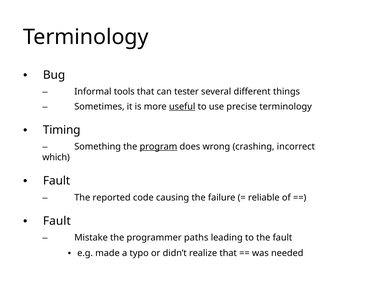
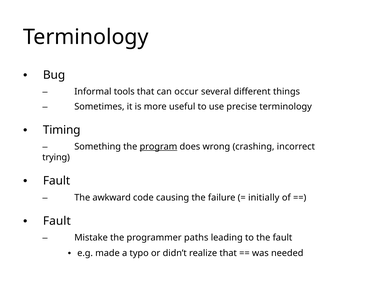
tester: tester -> occur
useful underline: present -> none
which: which -> trying
reported: reported -> awkward
reliable: reliable -> initially
